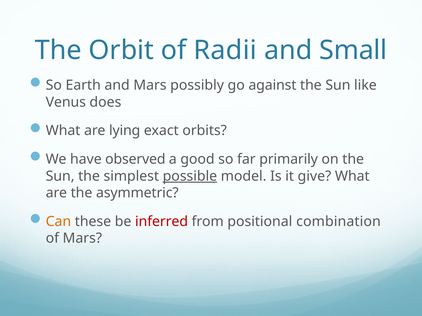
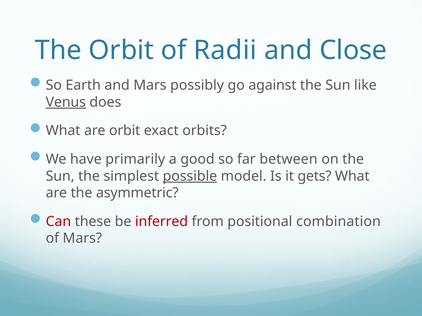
Small: Small -> Close
Venus underline: none -> present
are lying: lying -> orbit
observed: observed -> primarily
primarily: primarily -> between
give: give -> gets
Can colour: orange -> red
